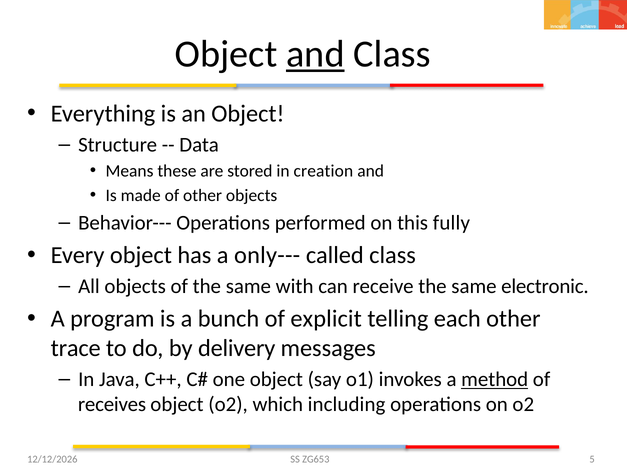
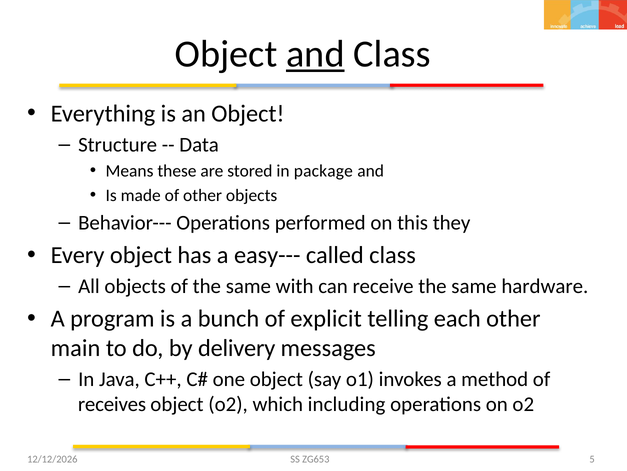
creation: creation -> package
fully: fully -> they
only---: only--- -> easy---
electronic: electronic -> hardware
trace: trace -> main
method underline: present -> none
